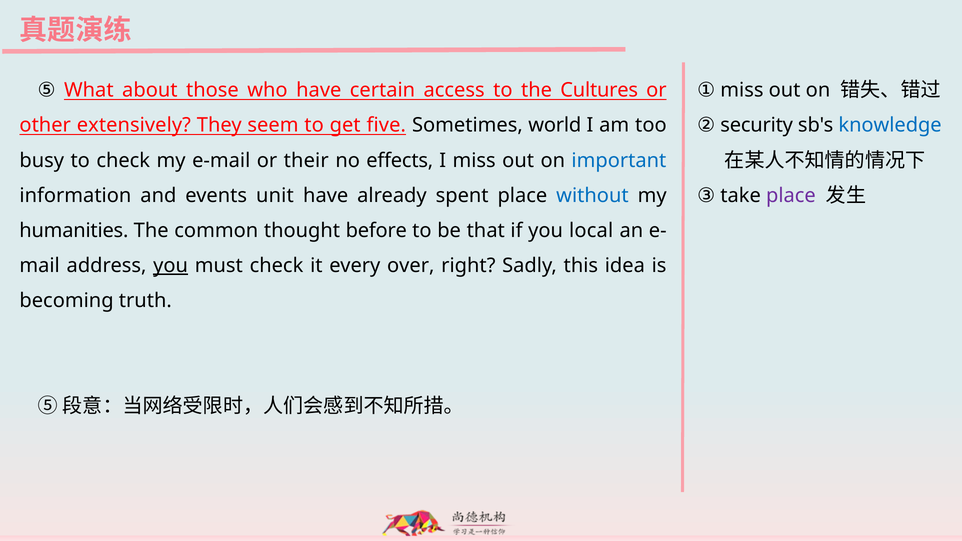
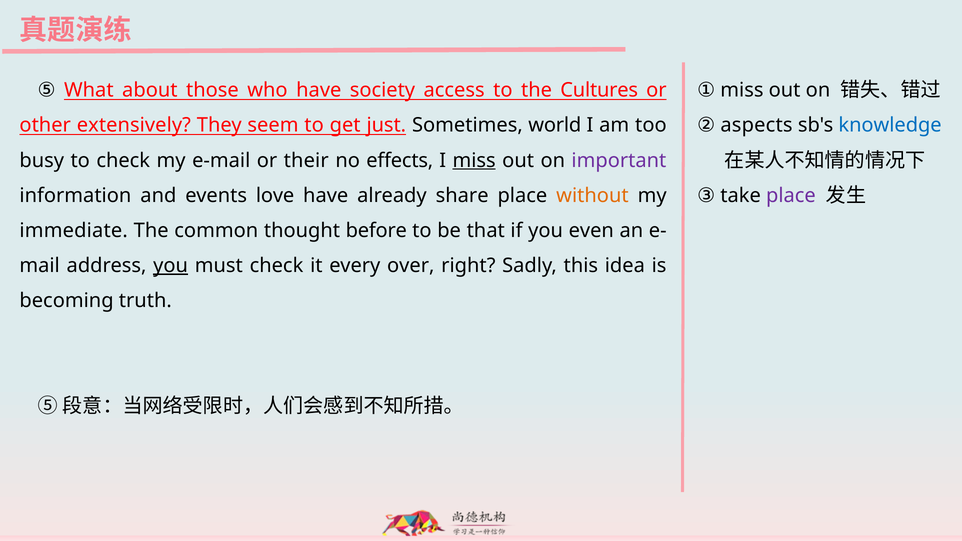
certain: certain -> society
security: security -> aspects
five: five -> just
miss at (474, 160) underline: none -> present
important colour: blue -> purple
unit: unit -> love
spent: spent -> share
without colour: blue -> orange
humanities: humanities -> immediate
local: local -> even
